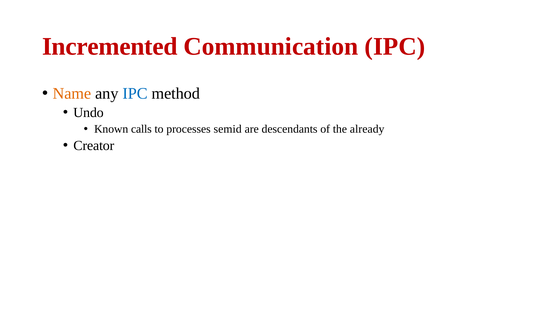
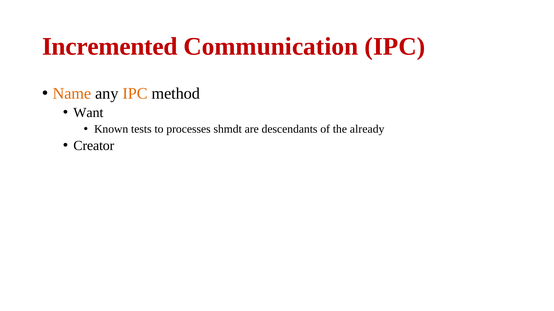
IPC at (135, 94) colour: blue -> orange
Undo: Undo -> Want
calls: calls -> tests
semid: semid -> shmdt
